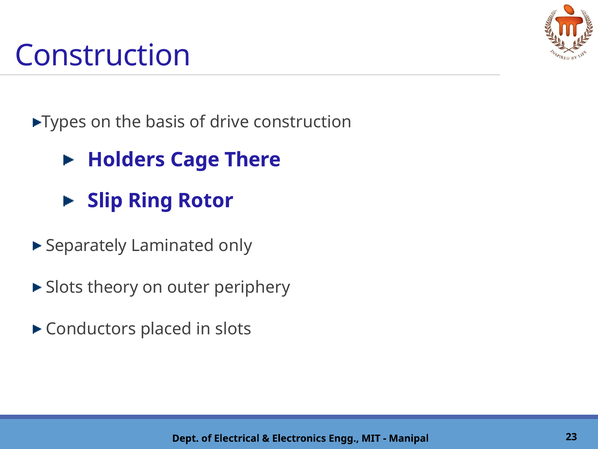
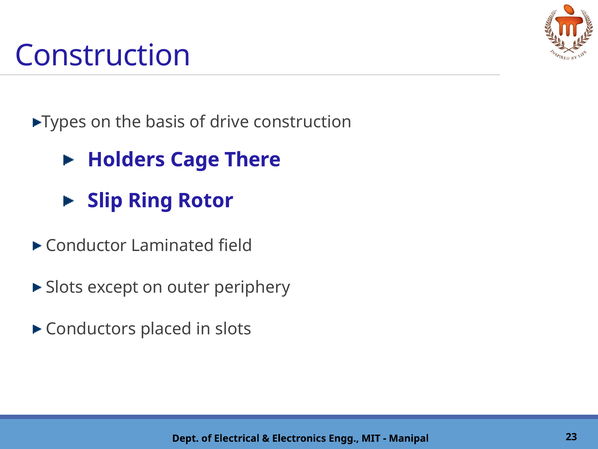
Separately: Separately -> Conductor
only: only -> field
theory: theory -> except
